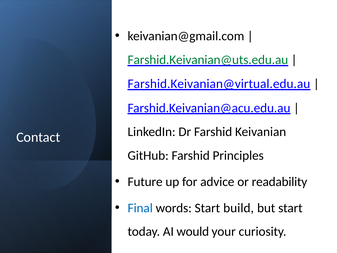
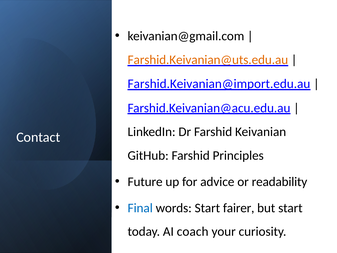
Farshid.Keivanian@uts.edu.au colour: green -> orange
Farshid.Keivanian@virtual.edu.au: Farshid.Keivanian@virtual.edu.au -> Farshid.Keivanian@import.edu.au
build: build -> fairer
would: would -> coach
